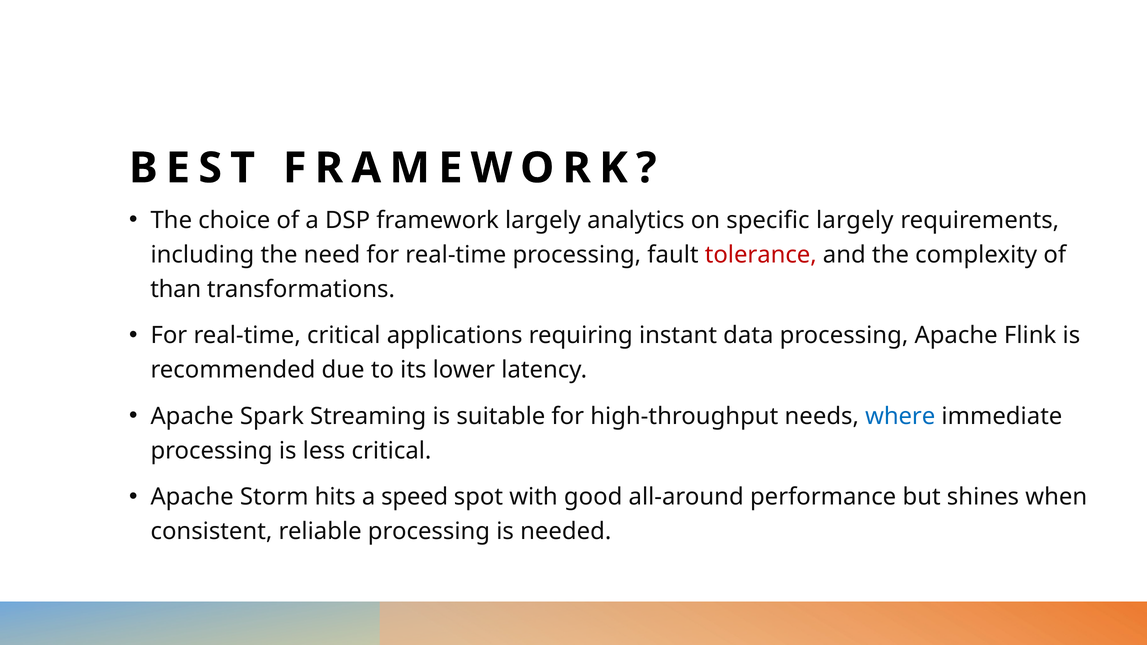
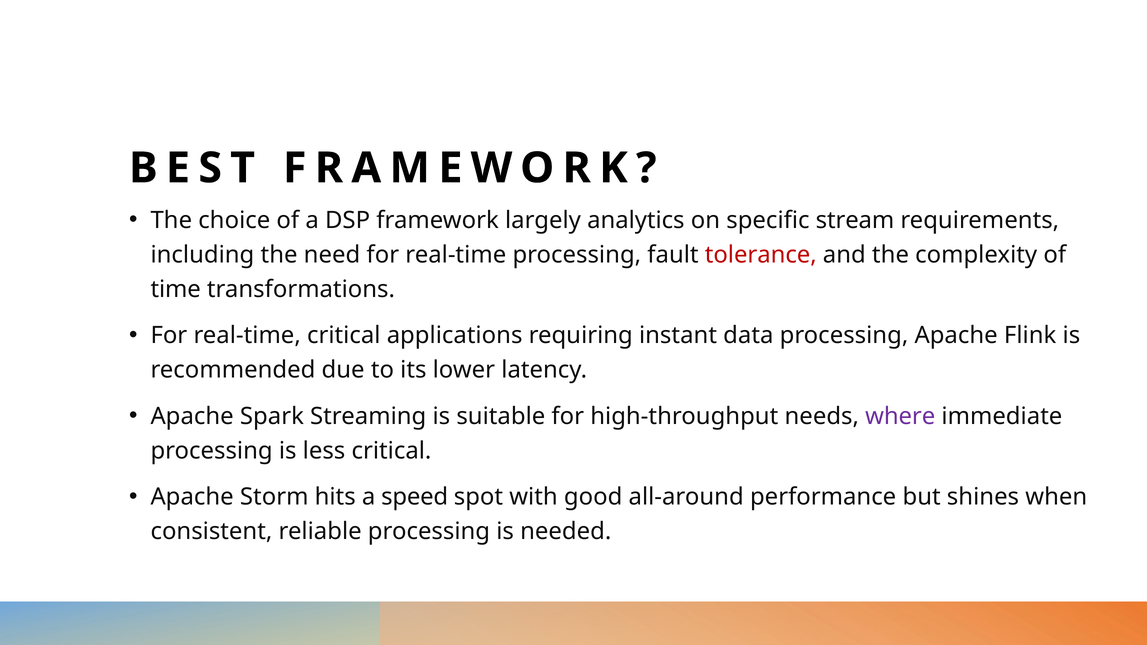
specific largely: largely -> stream
than: than -> time
where colour: blue -> purple
